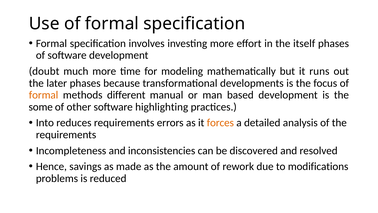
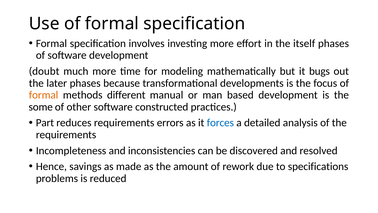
runs: runs -> bugs
highlighting: highlighting -> constructed
Into: Into -> Part
forces colour: orange -> blue
modifications: modifications -> specifications
